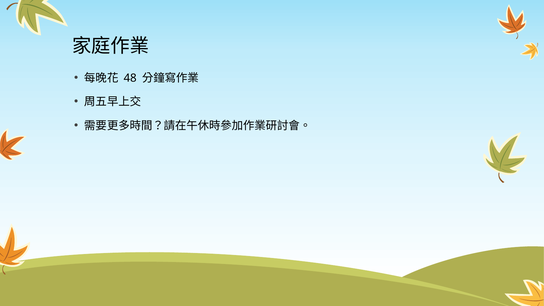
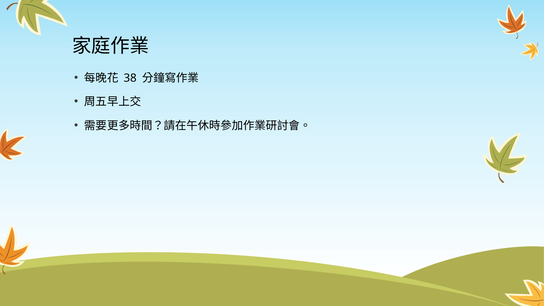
48: 48 -> 38
